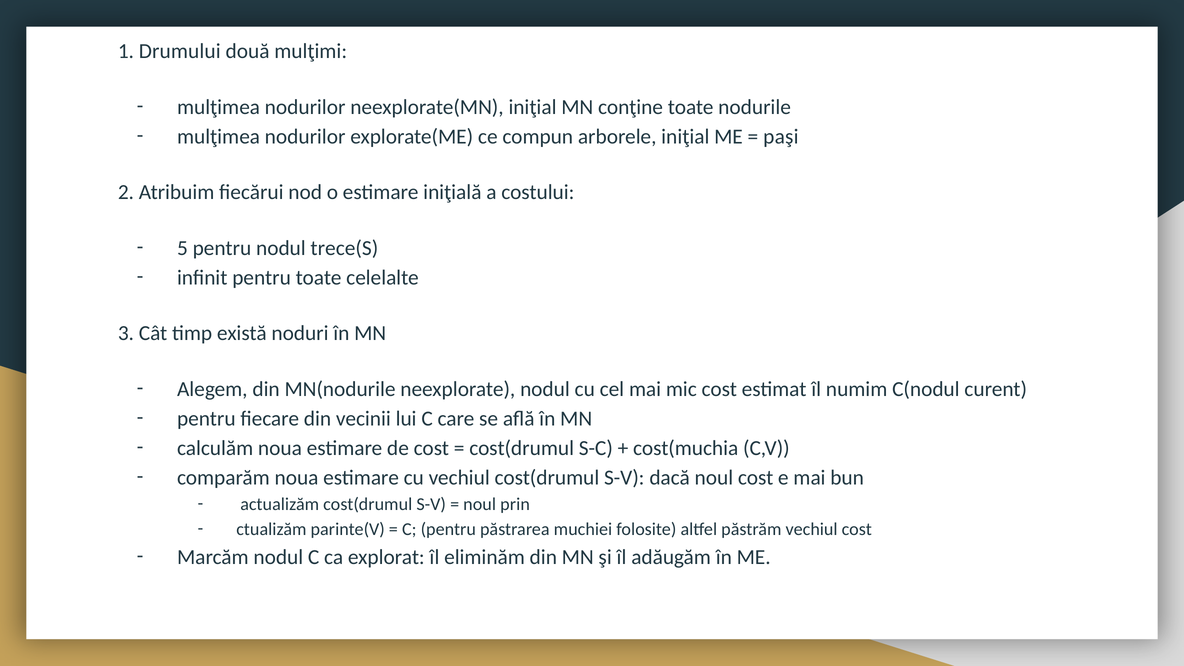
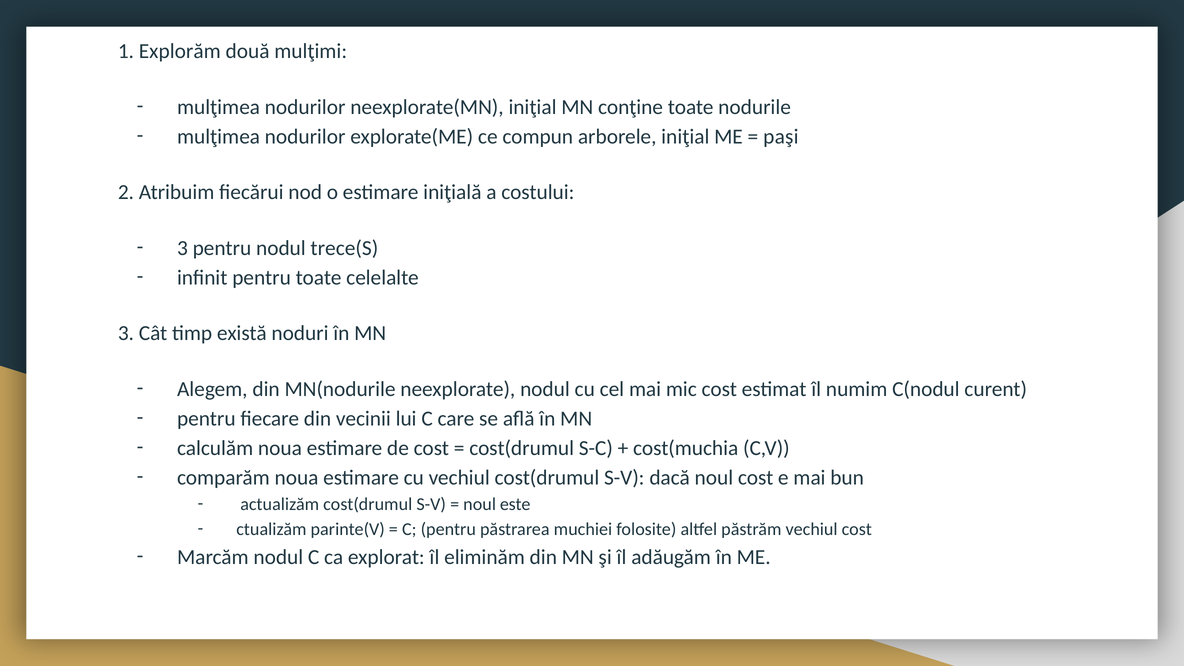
Drumului: Drumului -> Explorăm
5 at (183, 248): 5 -> 3
prin: prin -> este
